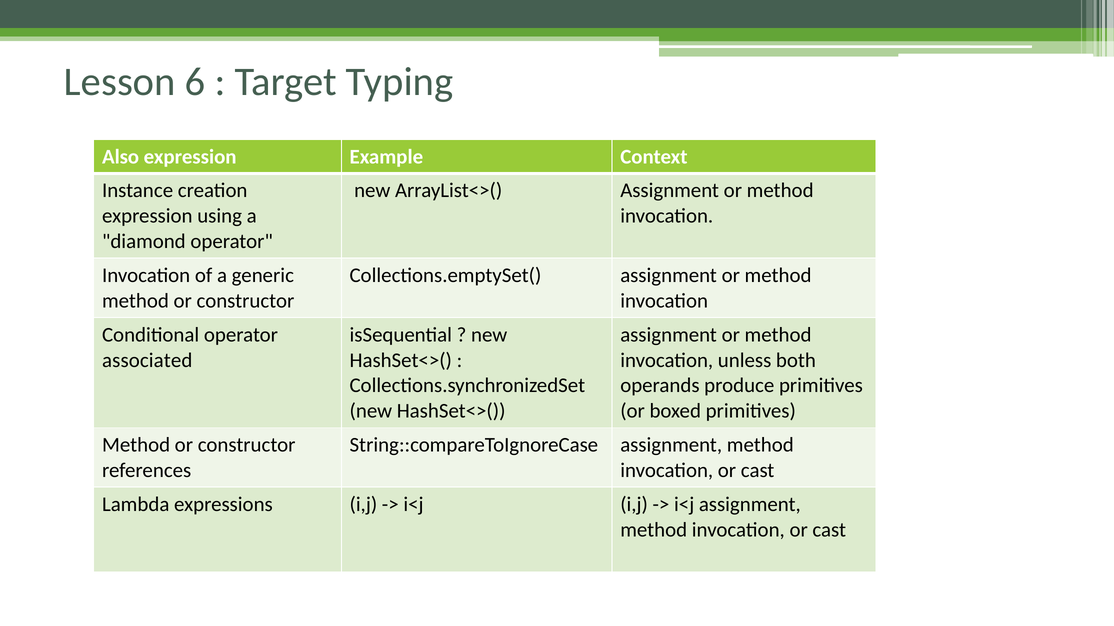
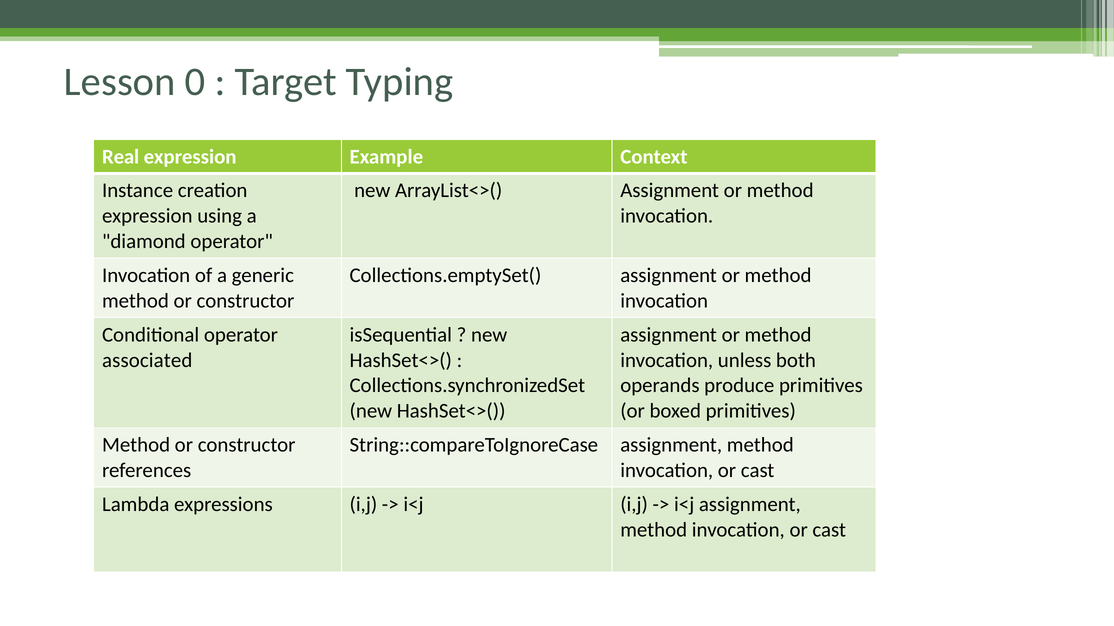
6: 6 -> 0
Also: Also -> Real
